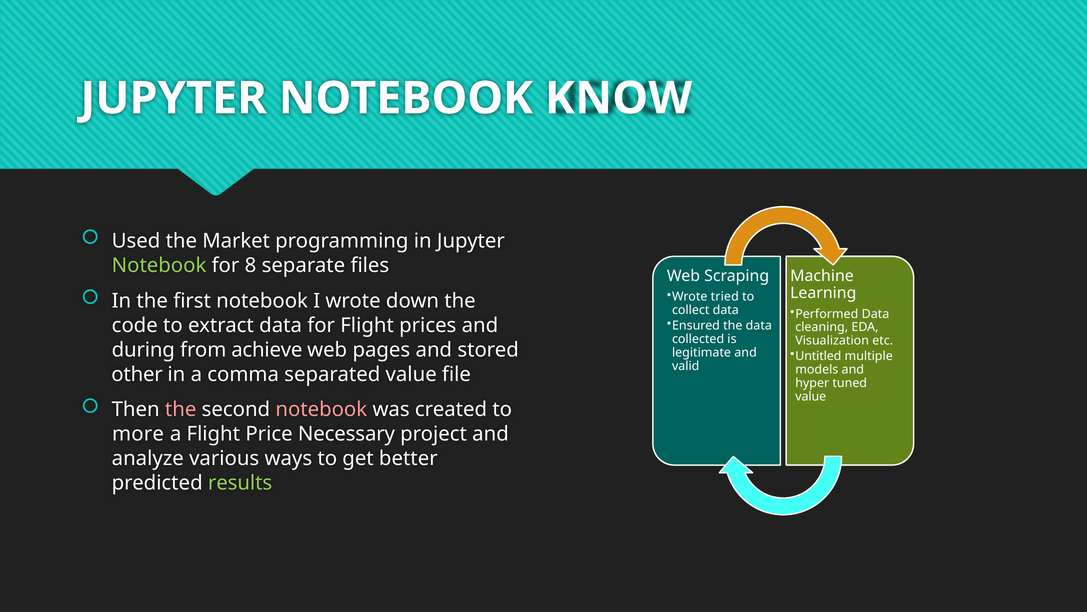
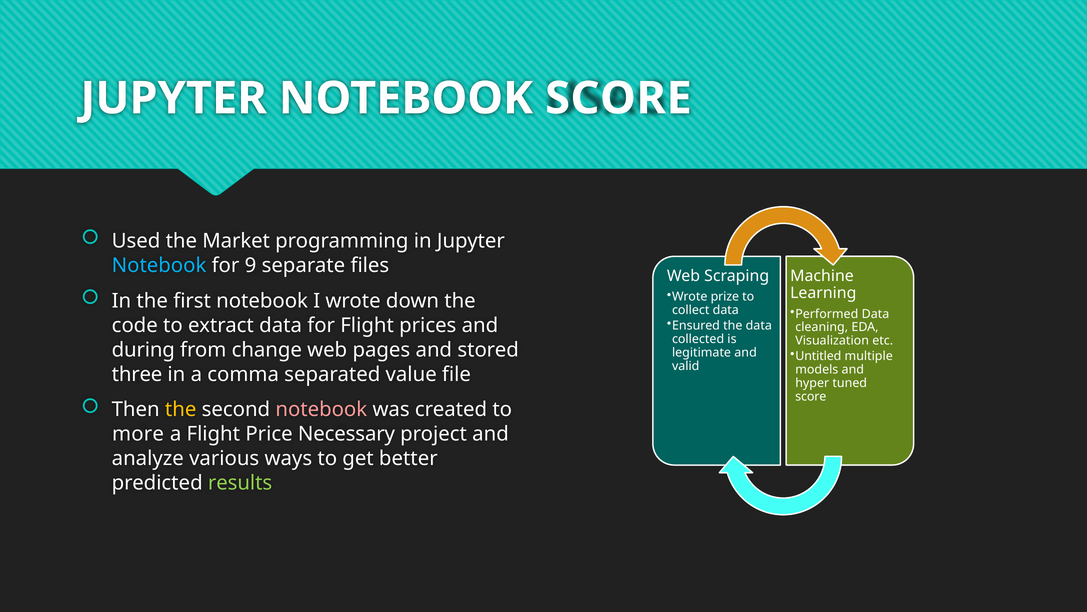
NOTEBOOK KNOW: KNOW -> SCORE
Notebook at (159, 265) colour: light green -> light blue
8: 8 -> 9
tried: tried -> prize
achieve: achieve -> change
other: other -> three
value at (811, 396): value -> score
the at (181, 409) colour: pink -> yellow
